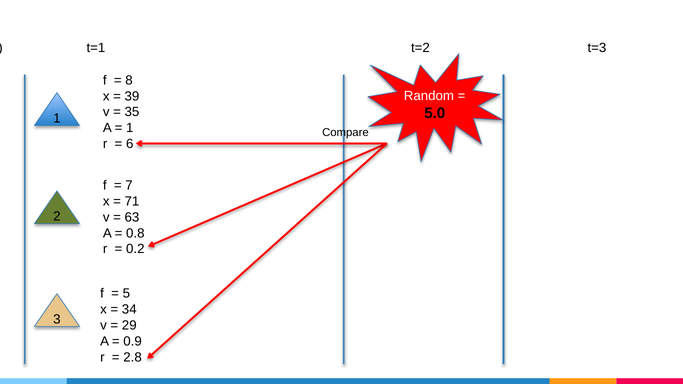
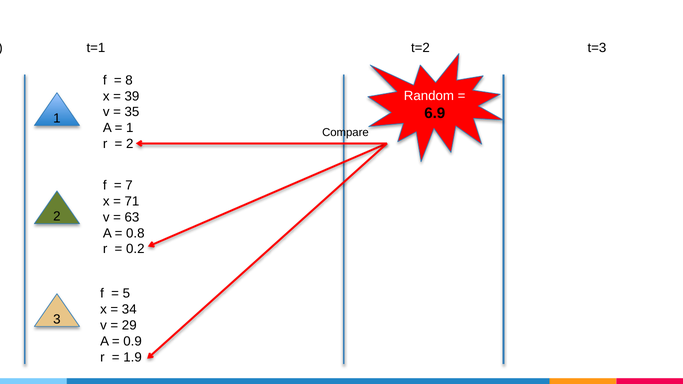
5.0: 5.0 -> 6.9
6 at (130, 144): 6 -> 2
2.8: 2.8 -> 1.9
